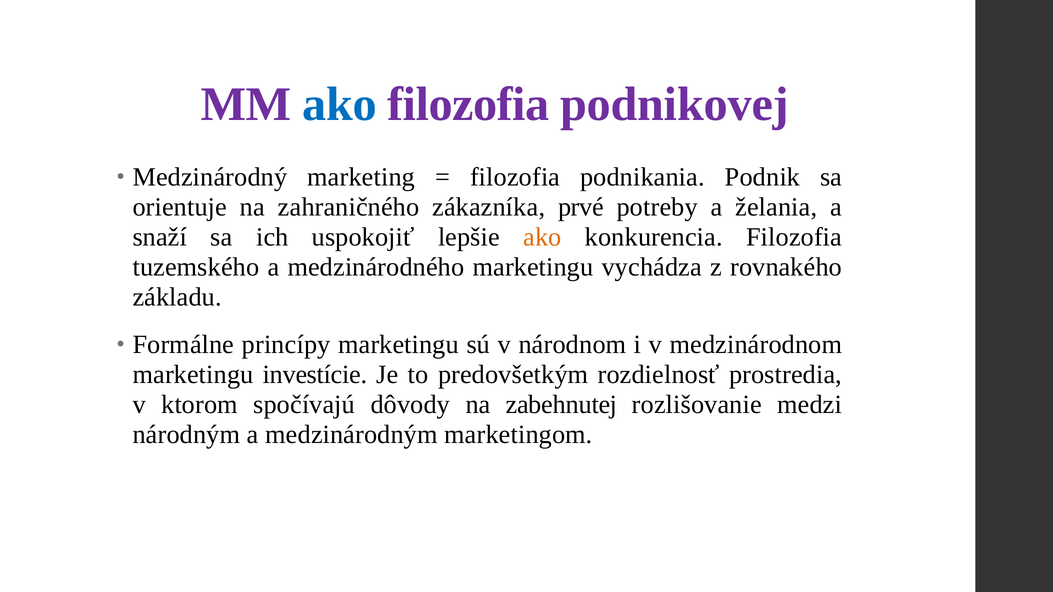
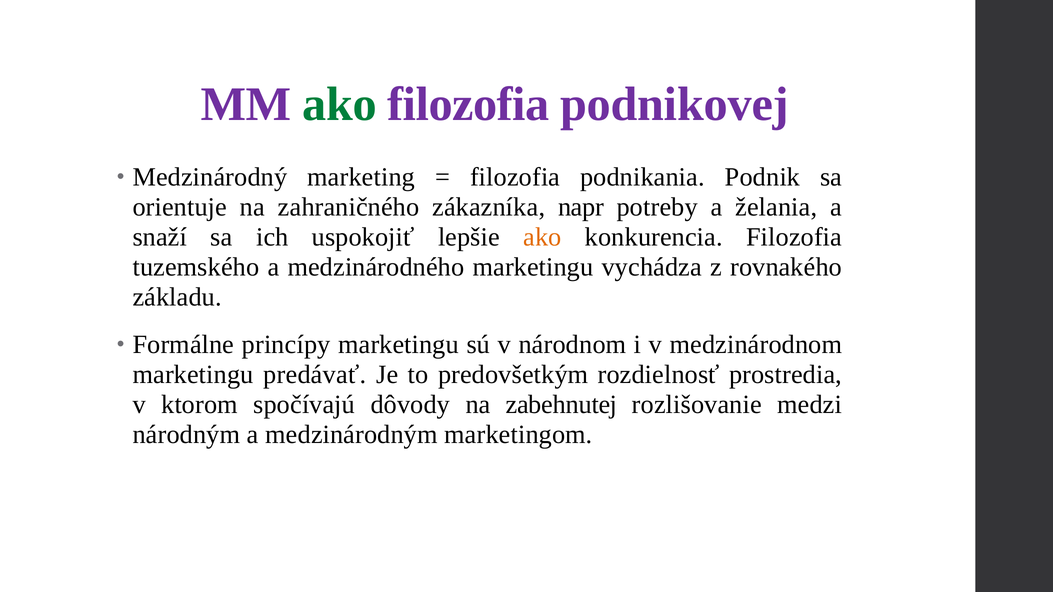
ako at (340, 105) colour: blue -> green
prvé: prvé -> napr
investície: investície -> predávať
